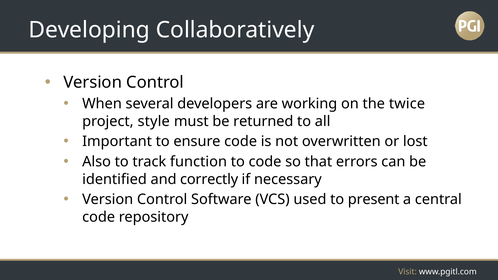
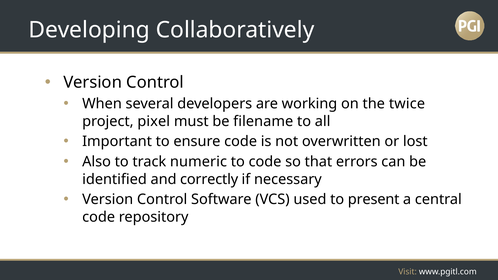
style: style -> pixel
returned: returned -> filename
function: function -> numeric
